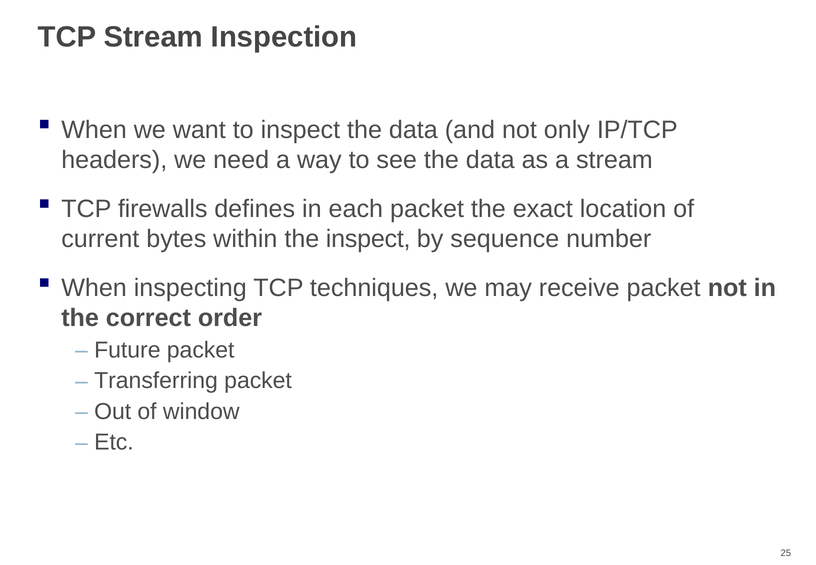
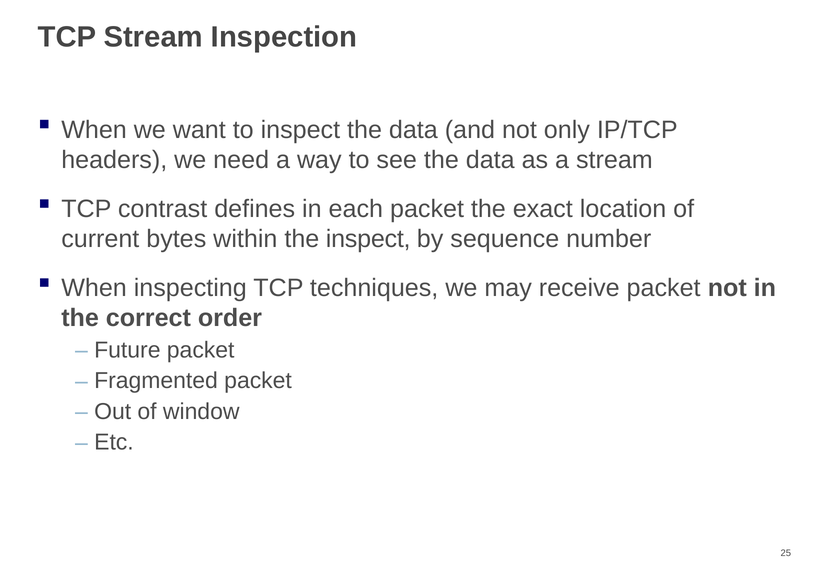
firewalls: firewalls -> contrast
Transferring: Transferring -> Fragmented
